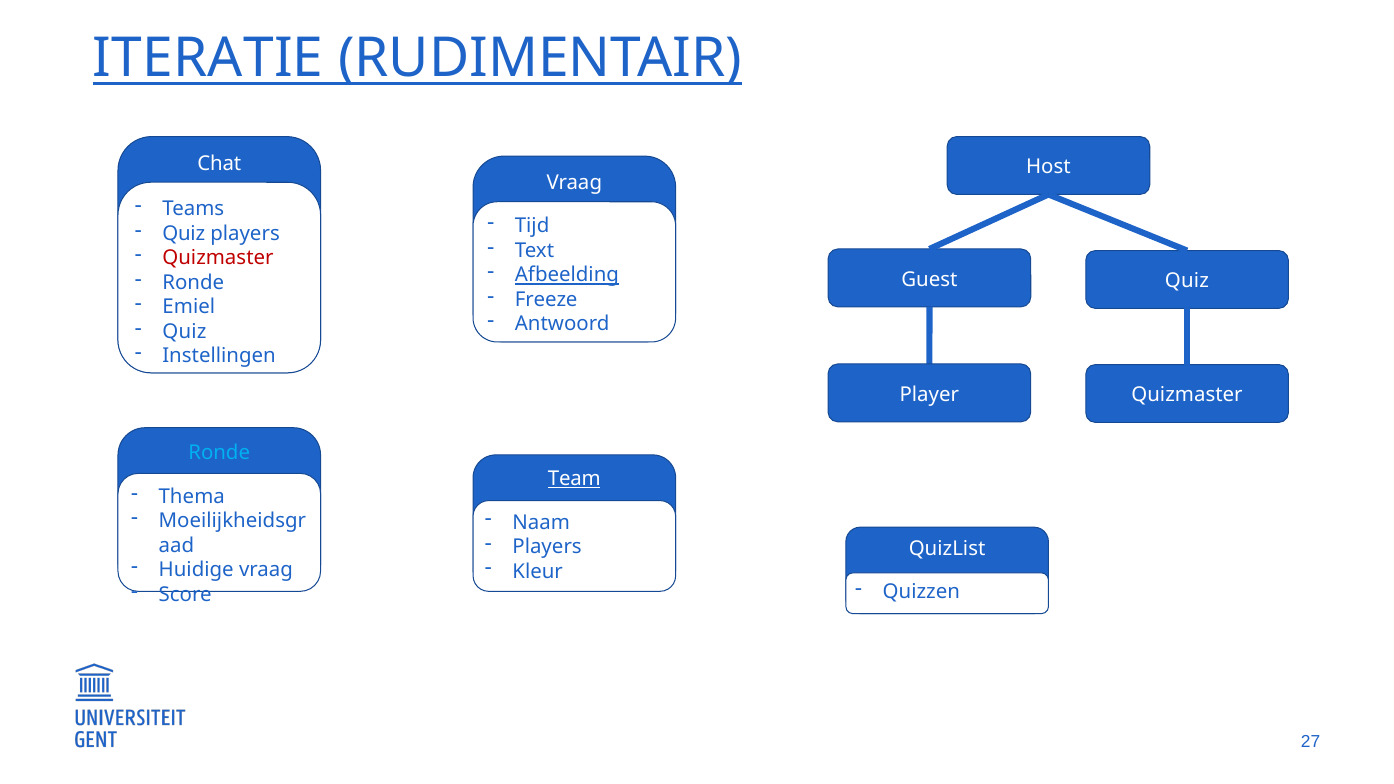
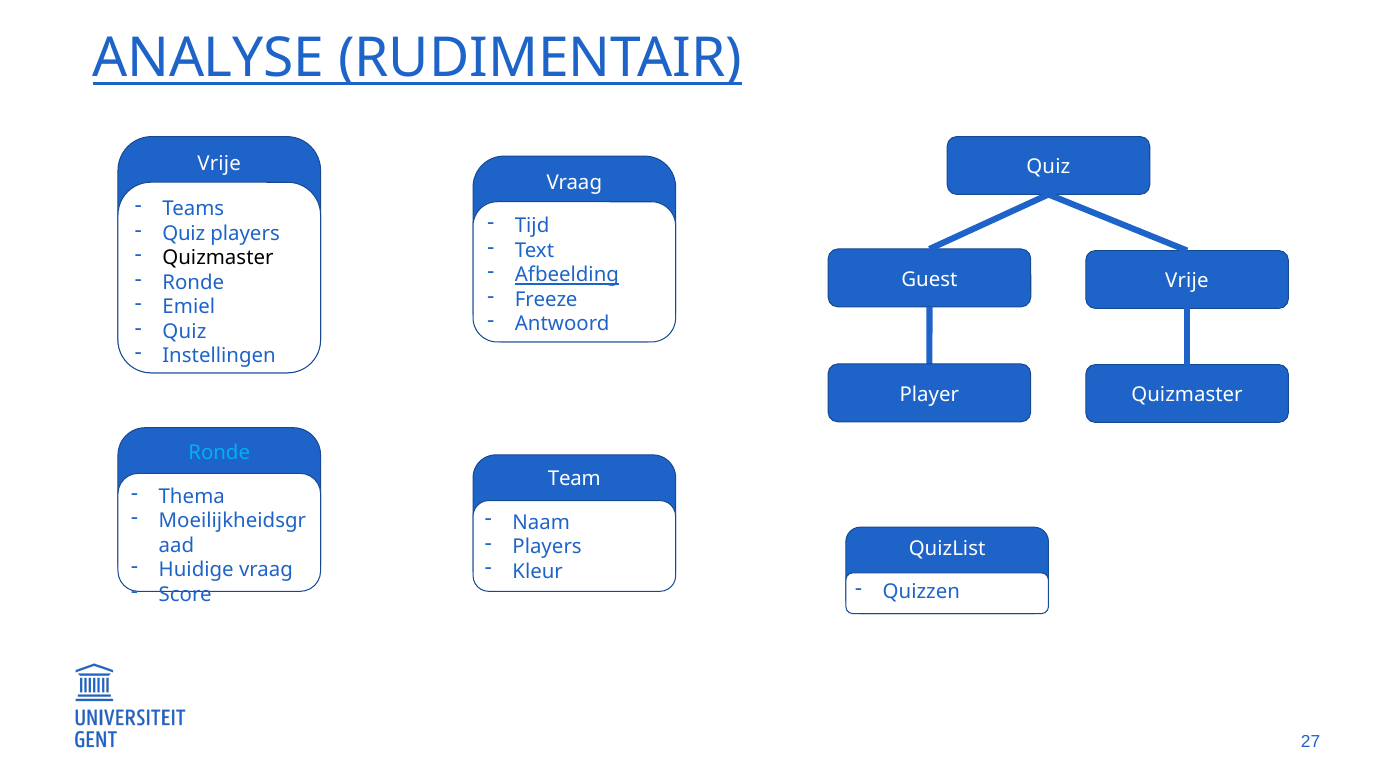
ITERATIE: ITERATIE -> ANALYSE
Chat at (219, 164): Chat -> Vrije
Host at (1048, 167): Host -> Quiz
Quizmaster at (218, 258) colour: red -> black
Guest Quiz: Quiz -> Vrije
Team underline: present -> none
